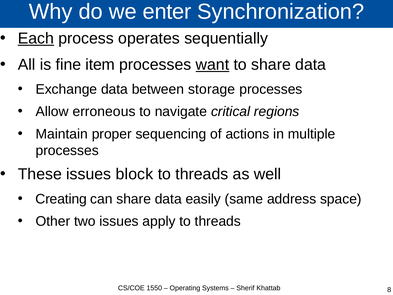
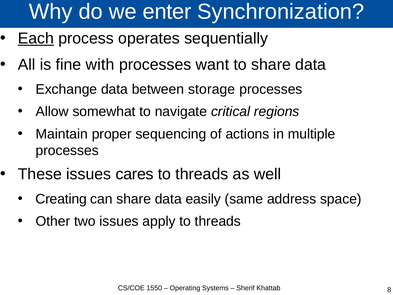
item: item -> with
want underline: present -> none
erroneous: erroneous -> somewhat
block: block -> cares
